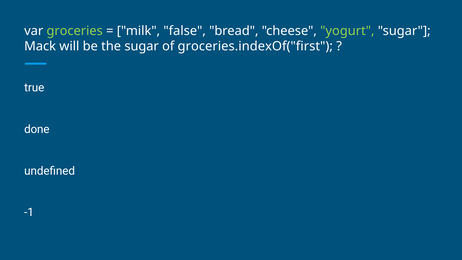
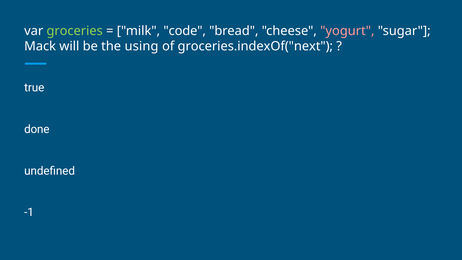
false: false -> code
yogurt colour: light green -> pink
the sugar: sugar -> using
groceries.indexOf("first: groceries.indexOf("first -> groceries.indexOf("next
